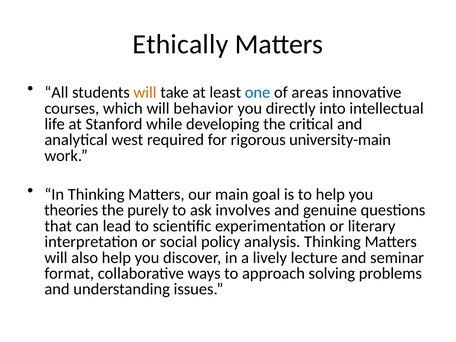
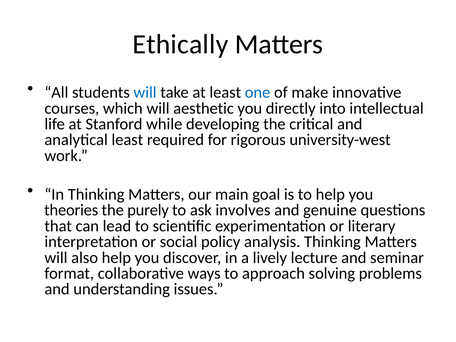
will at (145, 92) colour: orange -> blue
areas: areas -> make
behavior: behavior -> aesthetic
analytical west: west -> least
university-main: university-main -> university-west
